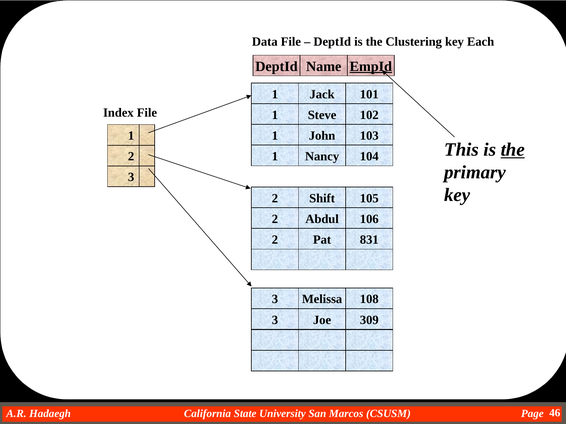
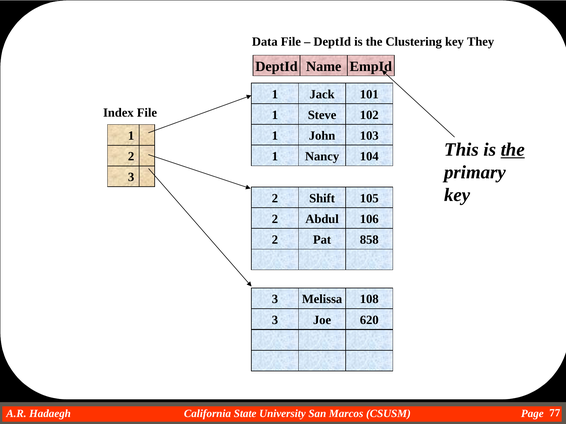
Each: Each -> They
EmpId underline: present -> none
831: 831 -> 858
309: 309 -> 620
46: 46 -> 77
